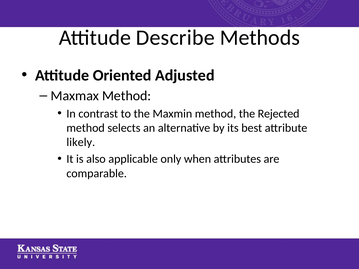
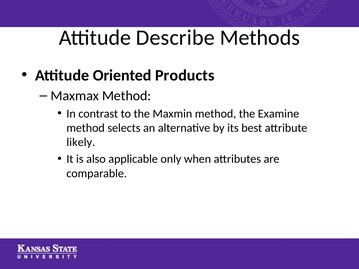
Adjusted: Adjusted -> Products
Rejected: Rejected -> Examine
